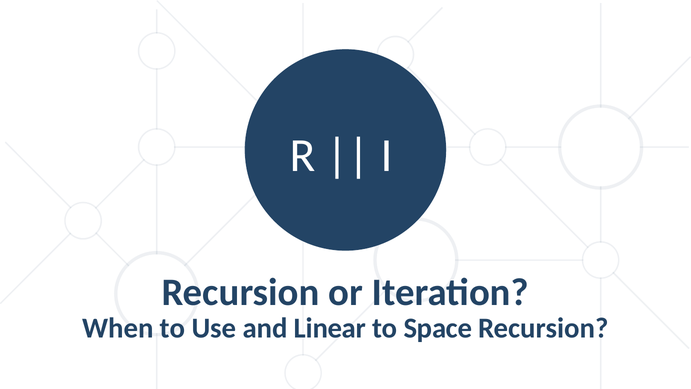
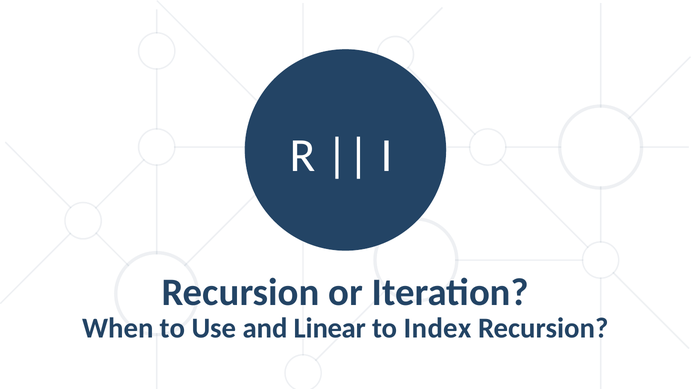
Space: Space -> Index
